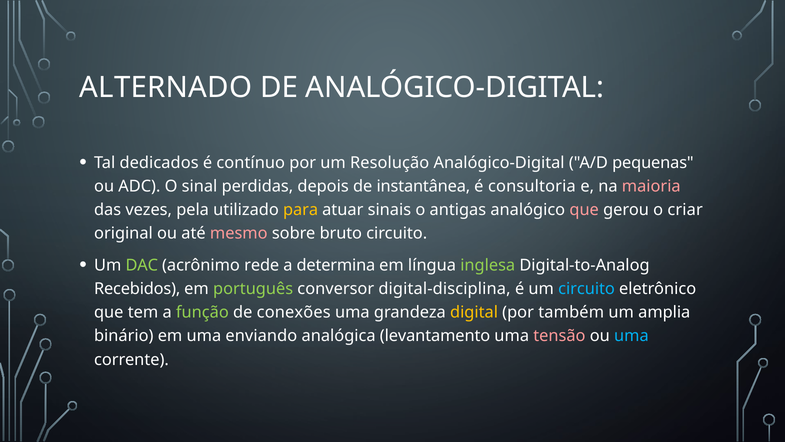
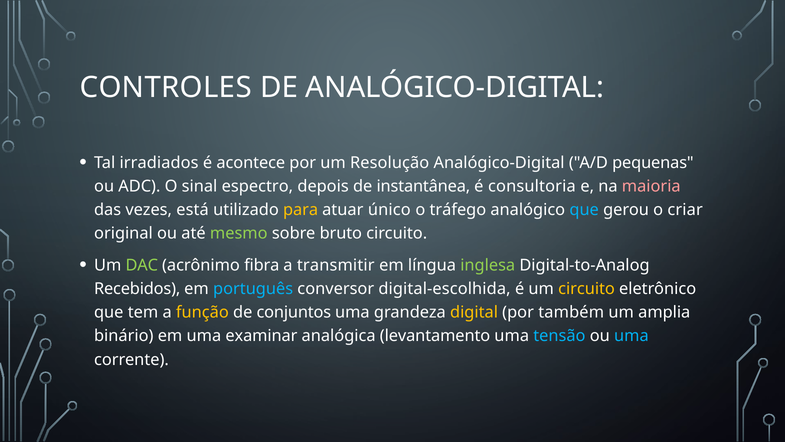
ALTERNADO: ALTERNADO -> CONTROLES
dedicados: dedicados -> irradiados
contínuo: contínuo -> acontece
perdidas: perdidas -> espectro
pela: pela -> está
sinais: sinais -> único
antigas: antigas -> tráfego
que at (584, 210) colour: pink -> light blue
mesmo colour: pink -> light green
rede: rede -> fibra
determina: determina -> transmitir
português colour: light green -> light blue
digital-disciplina: digital-disciplina -> digital-escolhida
circuito at (587, 289) colour: light blue -> yellow
função colour: light green -> yellow
conexões: conexões -> conjuntos
enviando: enviando -> examinar
tensão colour: pink -> light blue
